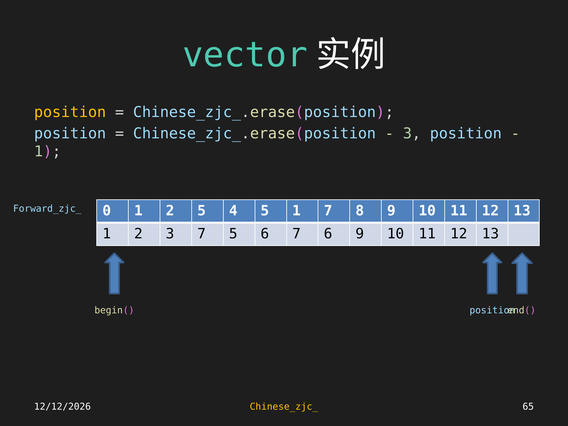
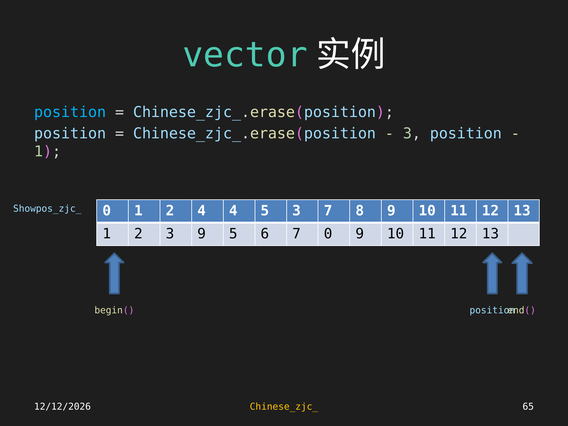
position at (70, 112) colour: yellow -> light blue
Forward_zjc_: Forward_zjc_ -> Showpos_zjc_
2 5: 5 -> 4
5 1: 1 -> 3
3 7: 7 -> 9
7 6: 6 -> 0
